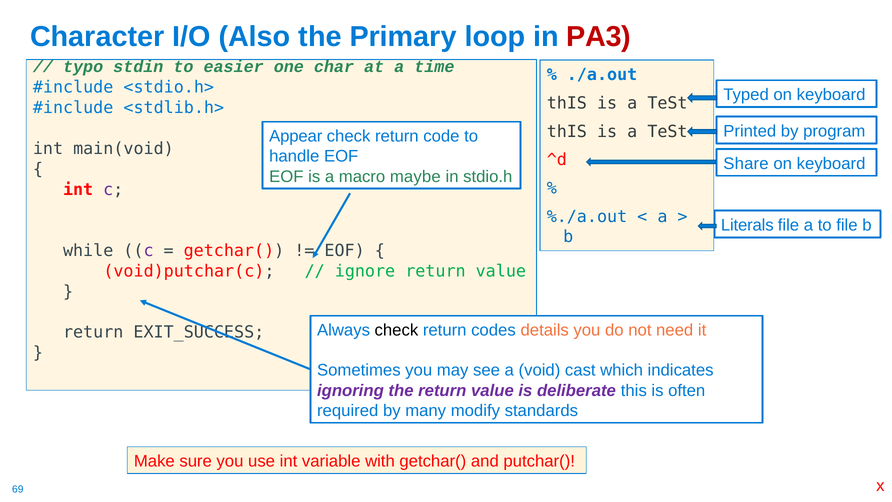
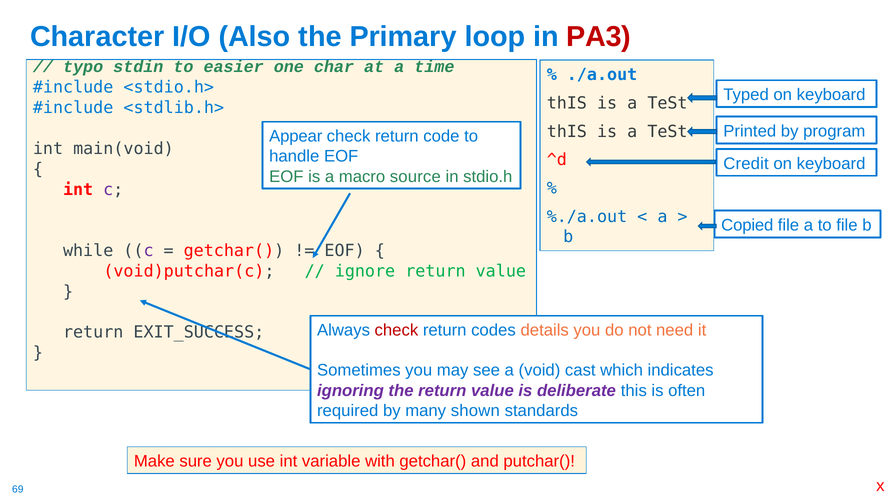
Share: Share -> Credit
maybe: maybe -> source
Literals: Literals -> Copied
check at (396, 330) colour: black -> red
modify: modify -> shown
